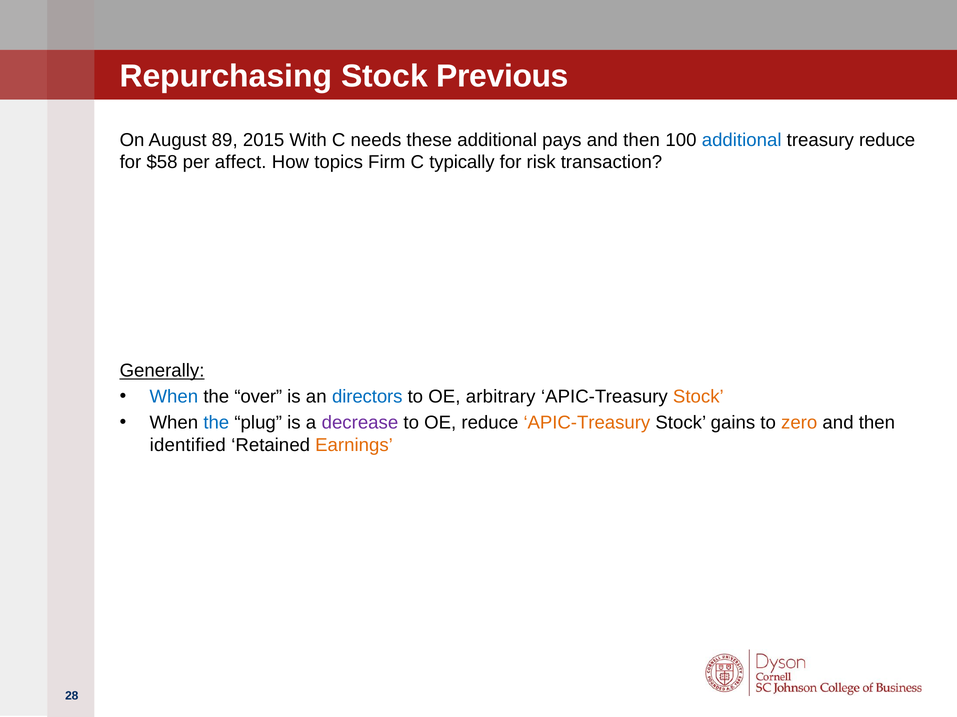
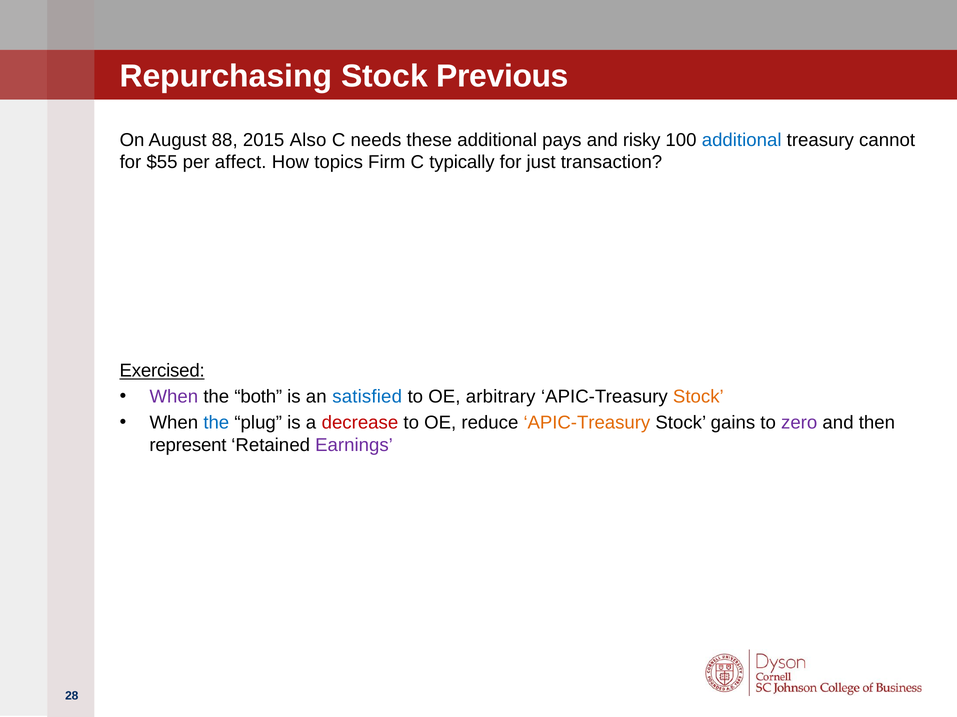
89: 89 -> 88
With: With -> Also
then at (642, 140): then -> risky
treasury reduce: reduce -> cannot
$58: $58 -> $55
risk: risk -> just
Generally: Generally -> Exercised
When at (174, 397) colour: blue -> purple
over: over -> both
directors: directors -> satisfied
decrease colour: purple -> red
zero colour: orange -> purple
identified: identified -> represent
Earnings colour: orange -> purple
